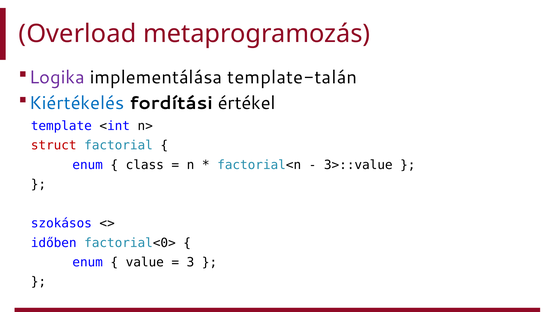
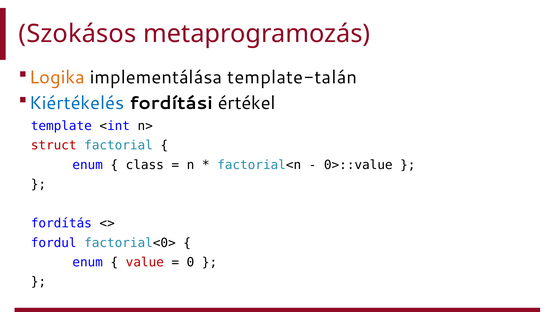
Overload: Overload -> Szokásos
Logika colour: purple -> orange
3>::value: 3>::value -> 0>::value
szokásos: szokásos -> fordítás
időben: időben -> fordul
value colour: black -> red
3: 3 -> 0
